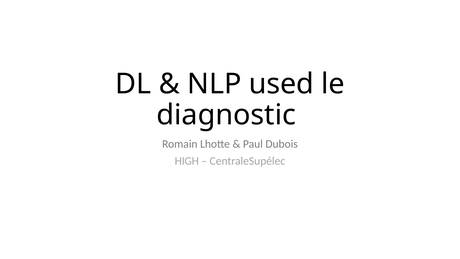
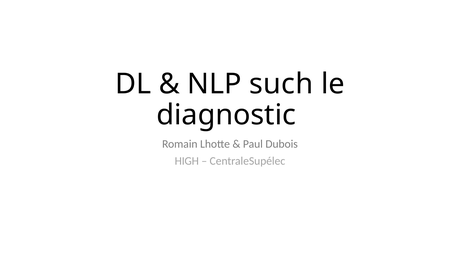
used: used -> such
